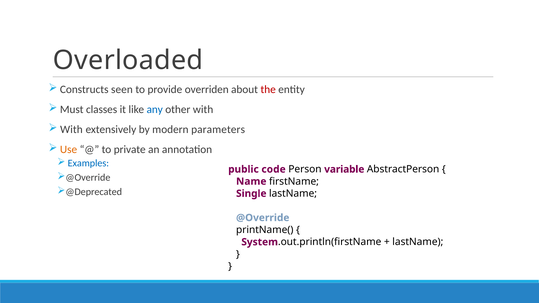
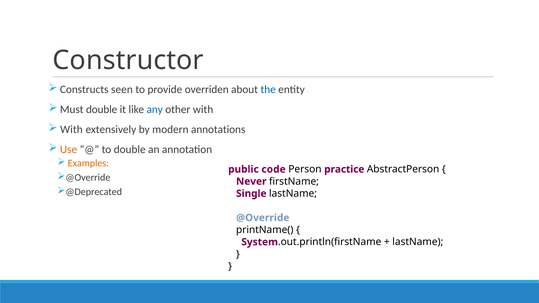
Overloaded: Overloaded -> Constructor
the colour: red -> blue
Must classes: classes -> double
parameters: parameters -> annotations
to private: private -> double
Examples colour: blue -> orange
variable: variable -> practice
Name: Name -> Never
